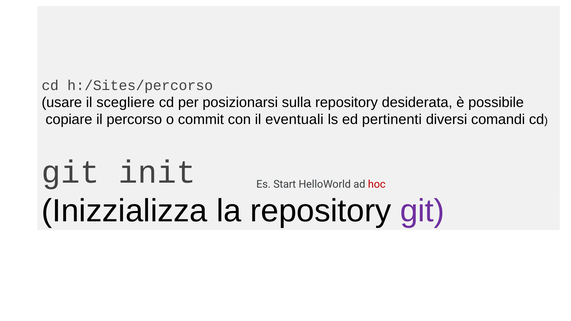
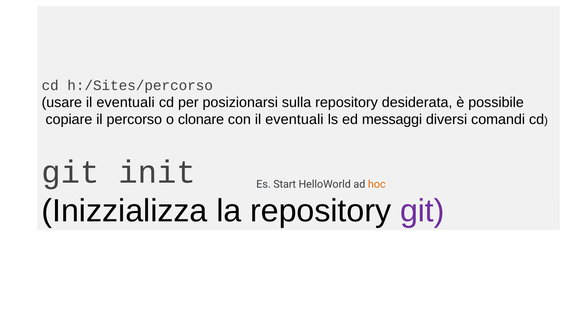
usare il scegliere: scegliere -> eventuali
commit: commit -> clonare
pertinenti: pertinenti -> messaggi
hoc colour: red -> orange
